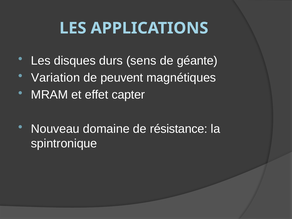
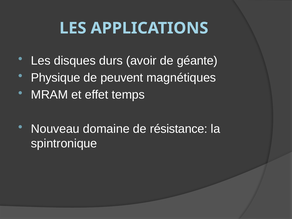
sens: sens -> avoir
Variation: Variation -> Physique
capter: capter -> temps
